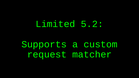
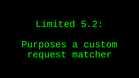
Supports: Supports -> Purposes
